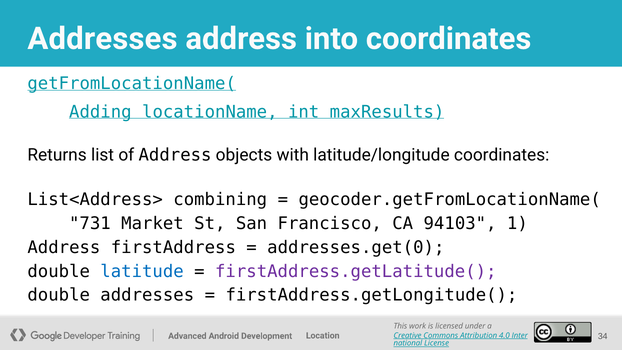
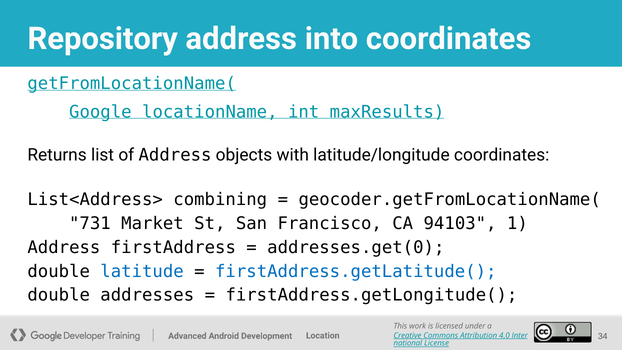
Addresses at (102, 39): Addresses -> Repository
Adding: Adding -> Google
firstAddress.getLatitude( colour: purple -> blue
